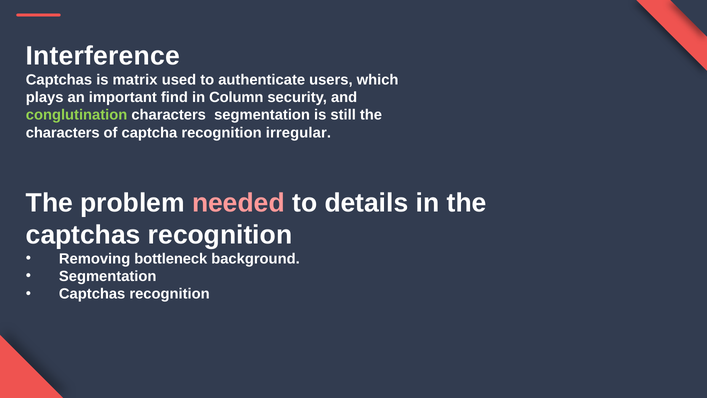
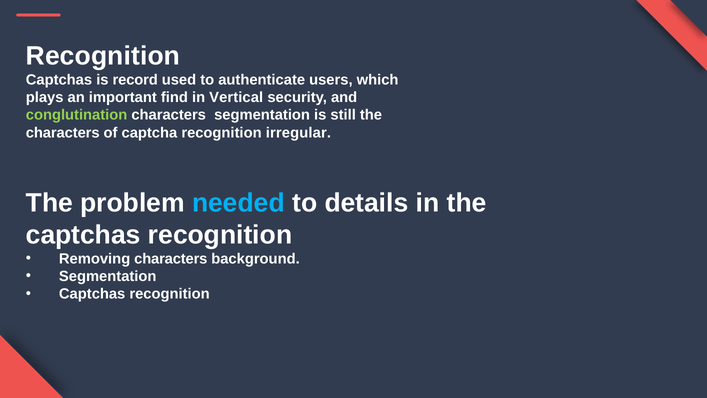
Interference at (103, 56): Interference -> Recognition
matrix: matrix -> record
Column: Column -> Vertical
needed colour: pink -> light blue
Removing bottleneck: bottleneck -> characters
